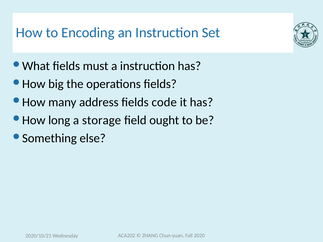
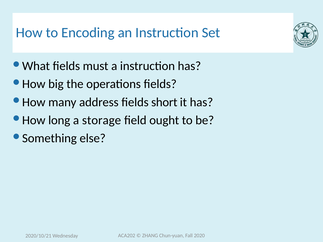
code: code -> short
